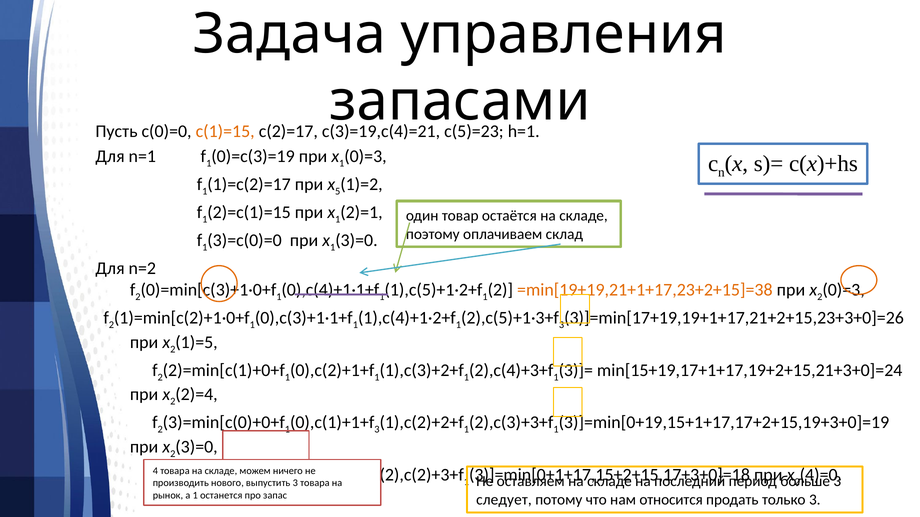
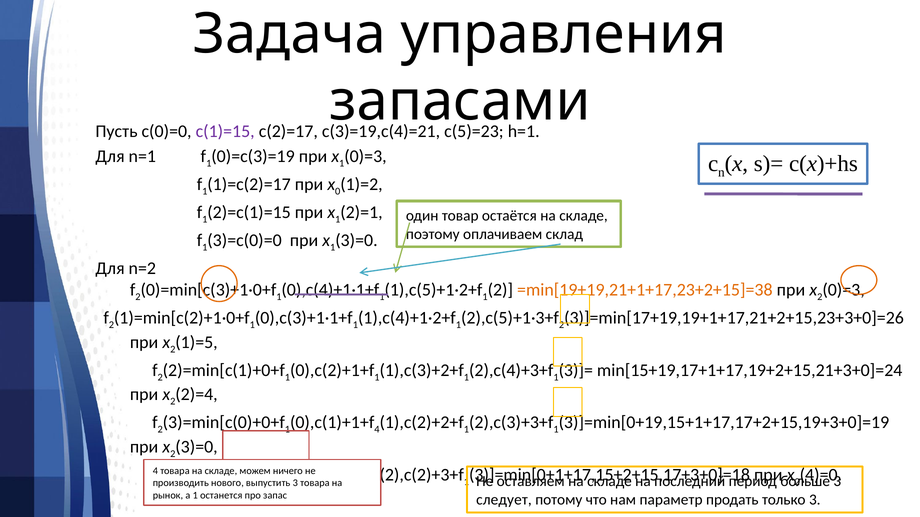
с(1)=15 colour: orange -> purple
5: 5 -> 0
3 at (562, 325): 3 -> 2
3 at (377, 430): 3 -> 4
относится: относится -> параметр
